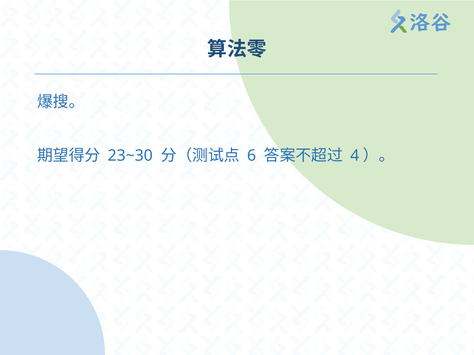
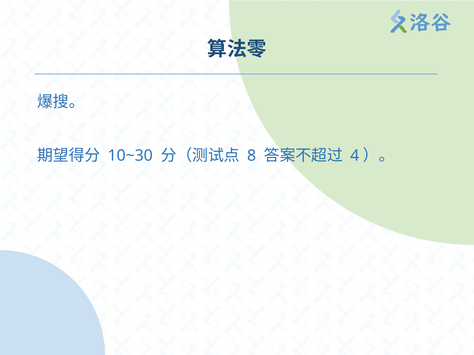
23~30: 23~30 -> 10~30
6: 6 -> 8
